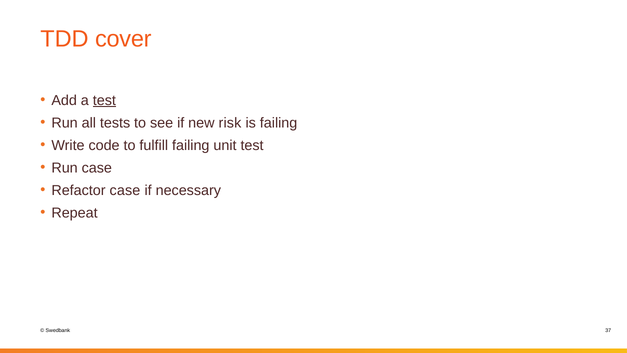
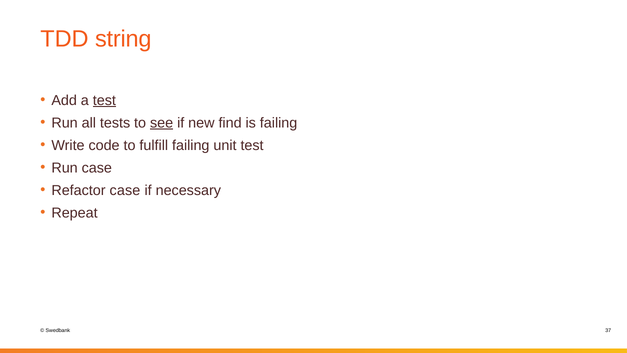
cover: cover -> string
see underline: none -> present
risk: risk -> find
